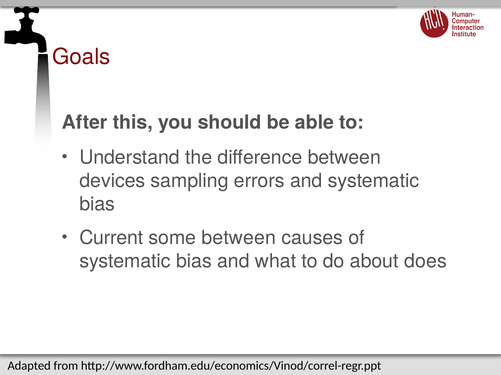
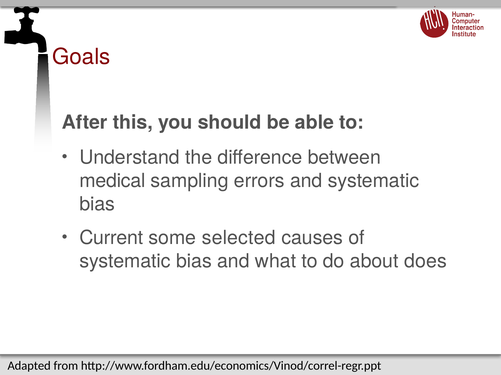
devices: devices -> medical
some between: between -> selected
